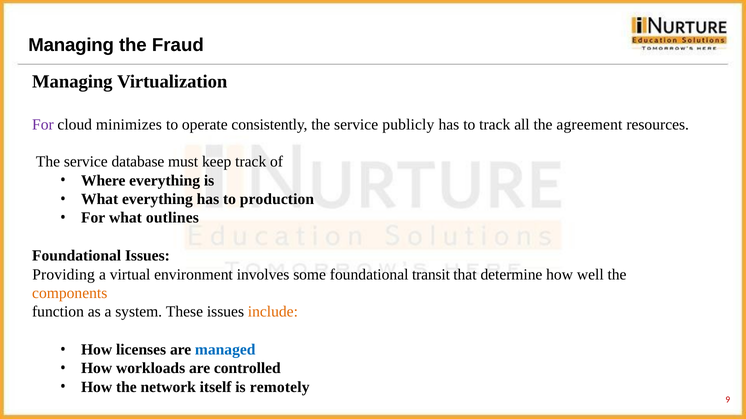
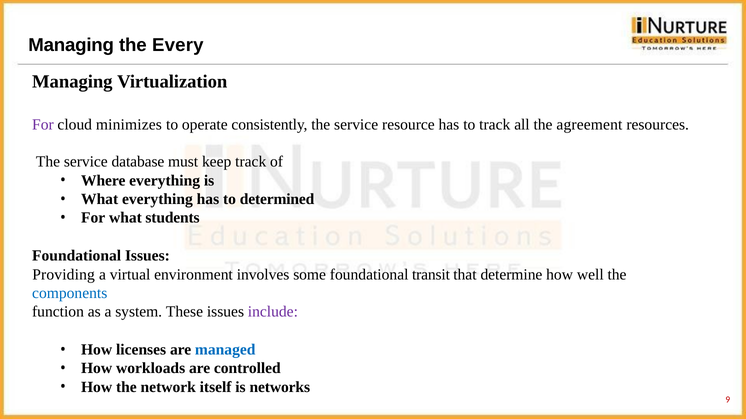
Fraud: Fraud -> Every
publicly: publicly -> resource
production: production -> determined
outlines: outlines -> students
components colour: orange -> blue
include colour: orange -> purple
remotely: remotely -> networks
